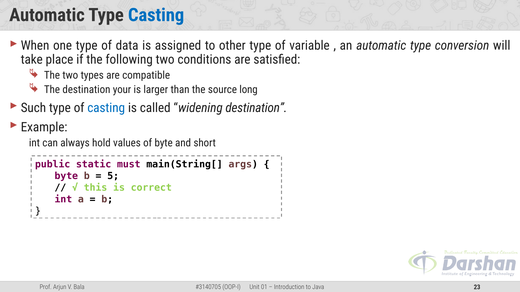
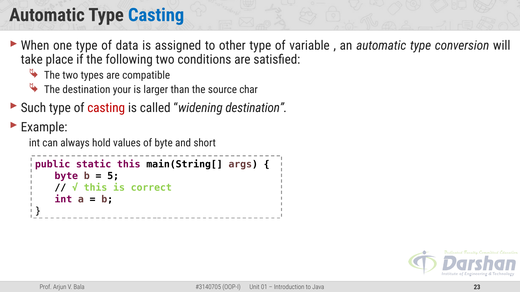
long: long -> char
casting at (106, 108) colour: blue -> red
static must: must -> this
